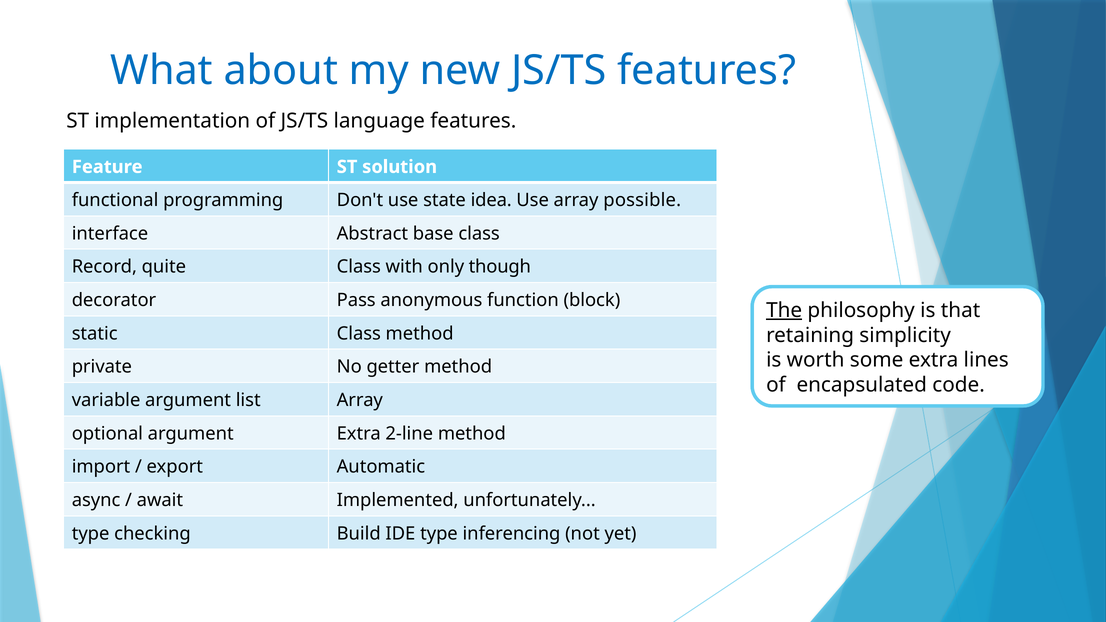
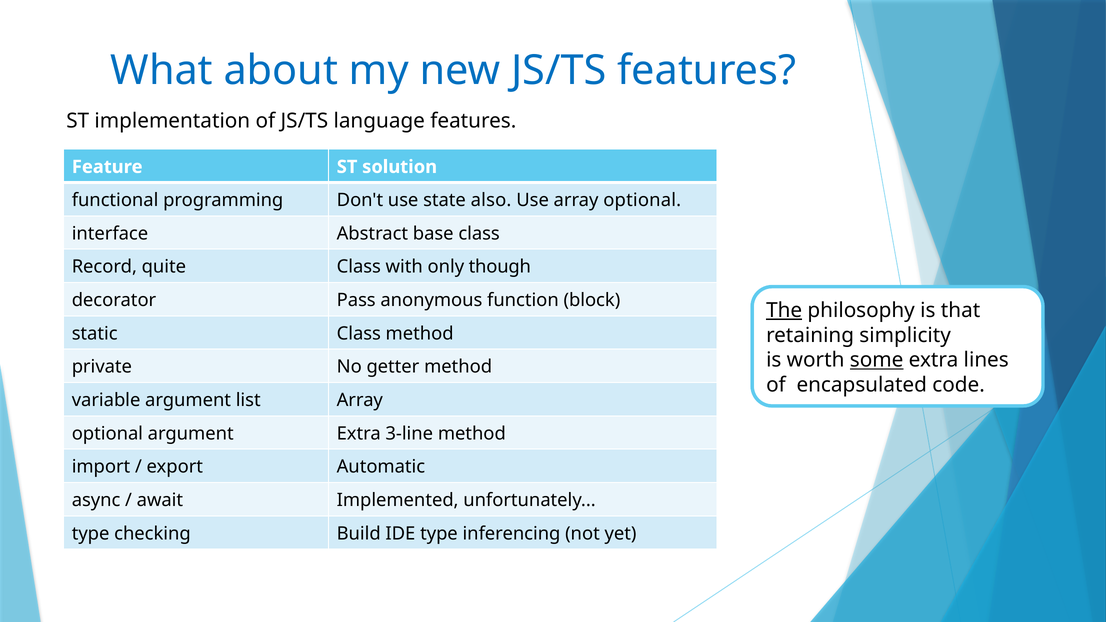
idea: idea -> also
Use array possible: possible -> optional
some underline: none -> present
2-line: 2-line -> 3-line
